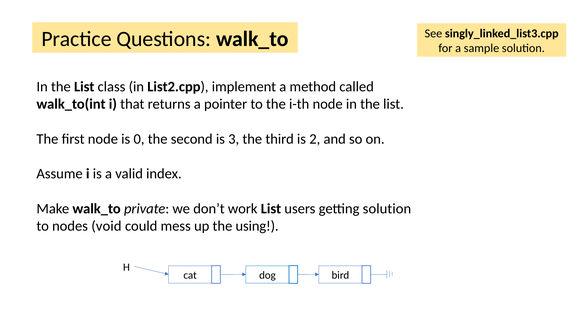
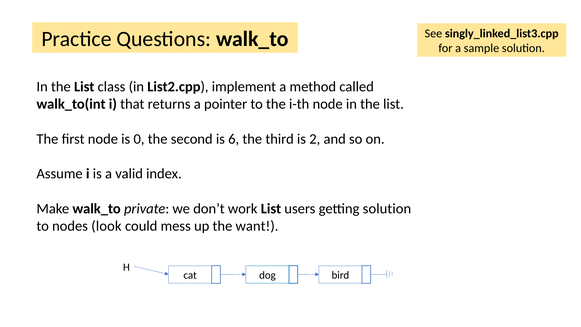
3: 3 -> 6
void: void -> look
using: using -> want
